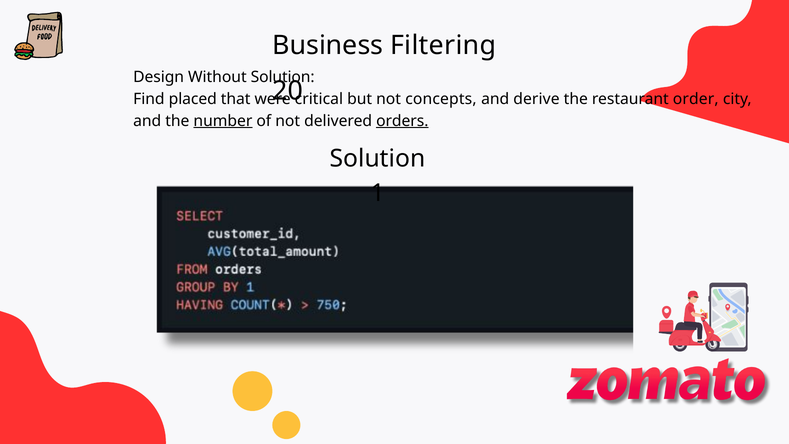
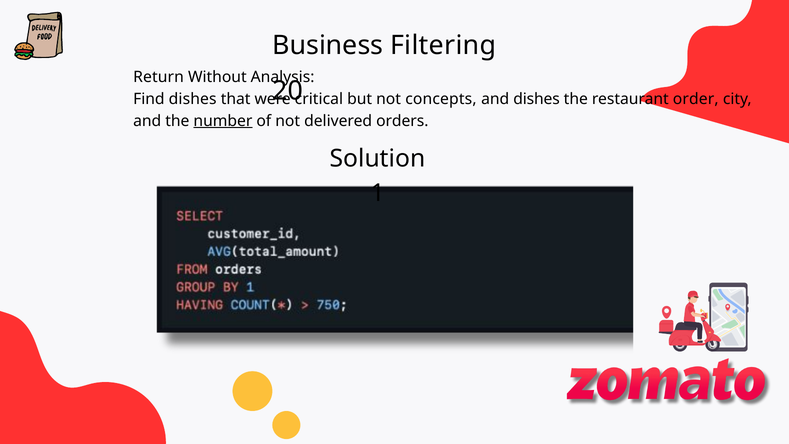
Design: Design -> Return
Without Solution: Solution -> Analysis
Find placed: placed -> dishes
and derive: derive -> dishes
orders underline: present -> none
